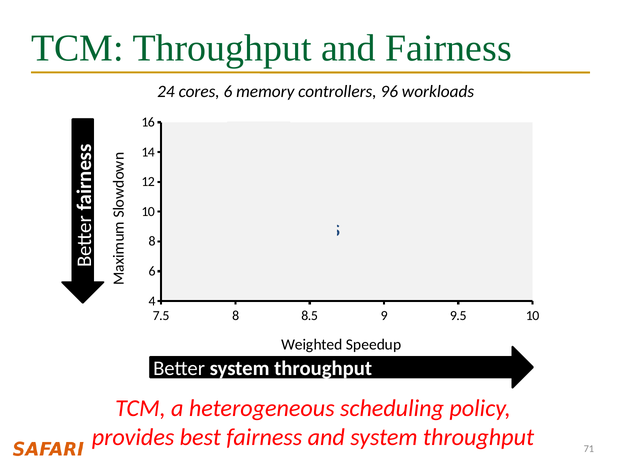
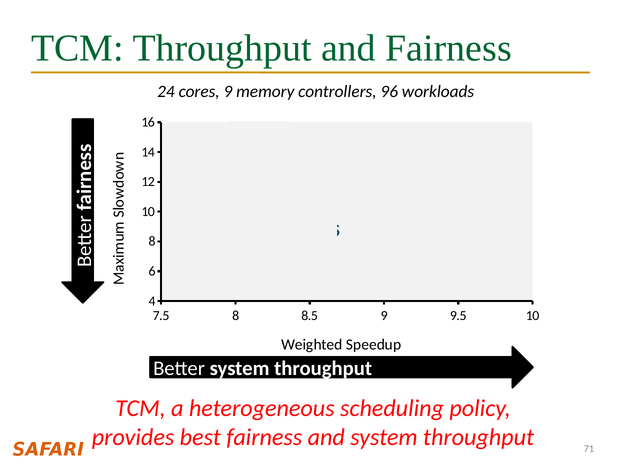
cores 6: 6 -> 9
